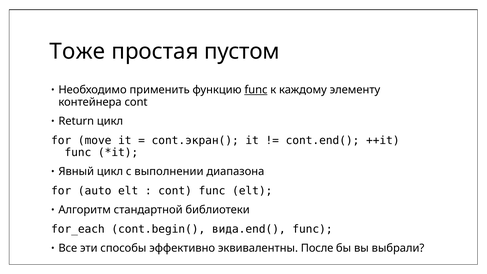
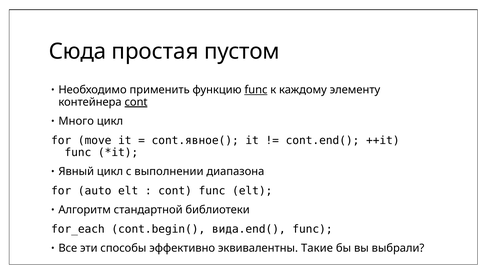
Тоже: Тоже -> Сюда
cont at (136, 102) underline: none -> present
Return: Return -> Много
cont.экран(: cont.экран( -> cont.явное(
После: После -> Такие
